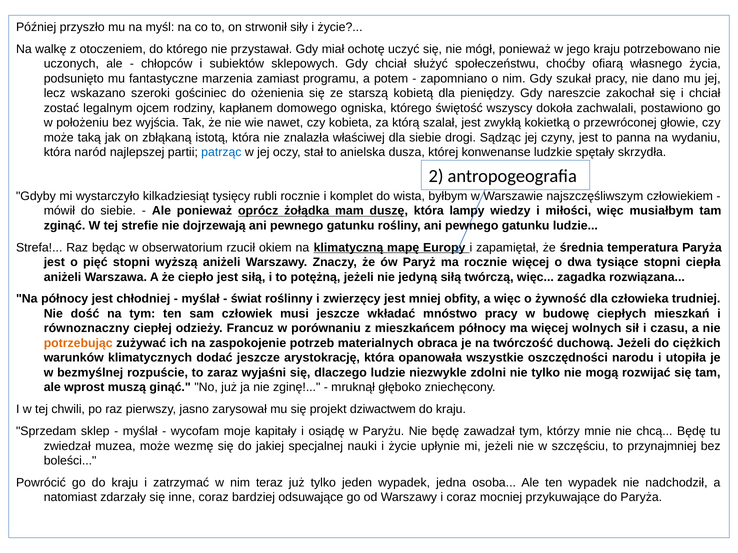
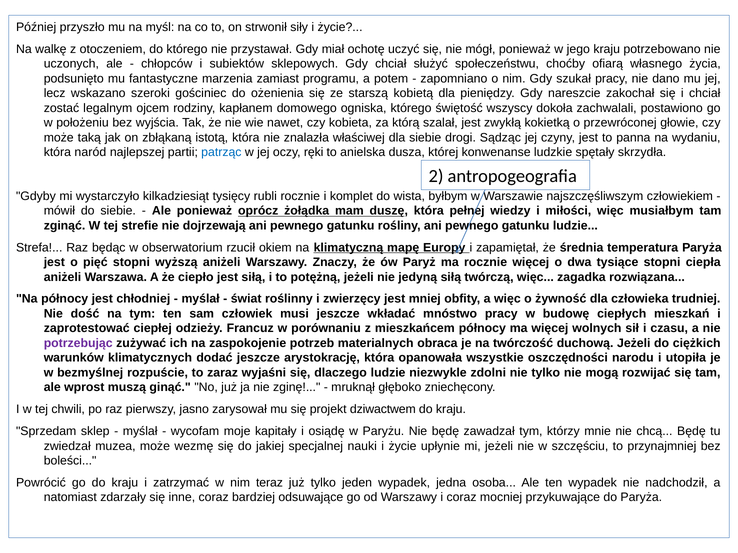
stał: stał -> ręki
lampy: lampy -> pełnej
równoznaczny: równoznaczny -> zaprotestować
potrzebując colour: orange -> purple
